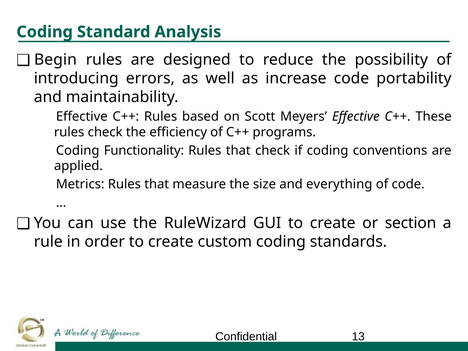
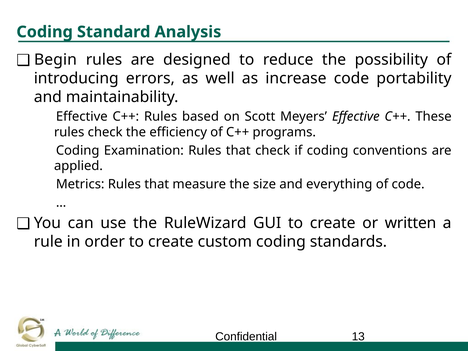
Functionality: Functionality -> Examination
section: section -> written
